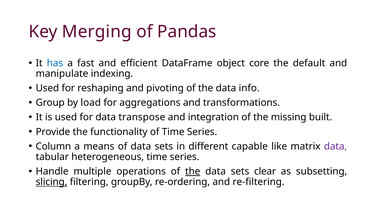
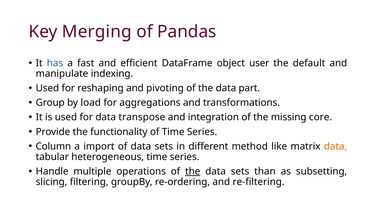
core: core -> user
info: info -> part
built: built -> core
means: means -> import
capable: capable -> method
data at (335, 146) colour: purple -> orange
clear: clear -> than
slicing underline: present -> none
